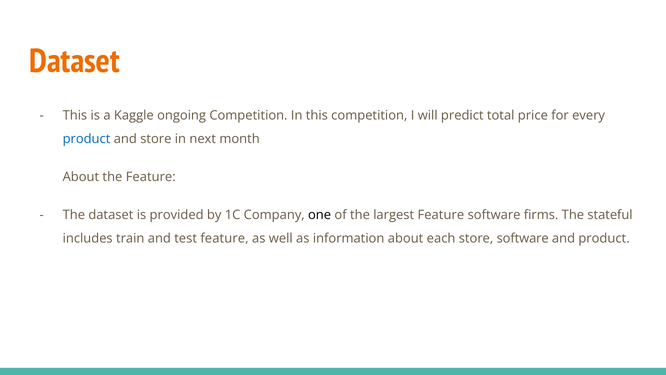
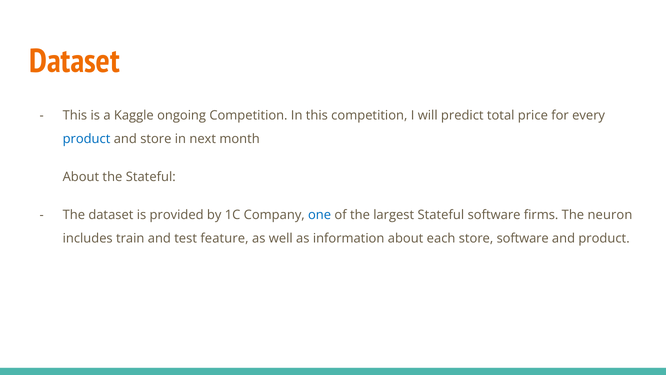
the Feature: Feature -> Stateful
one colour: black -> blue
largest Feature: Feature -> Stateful
stateful: stateful -> neuron
